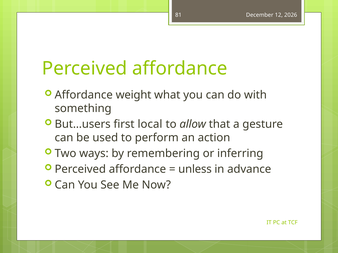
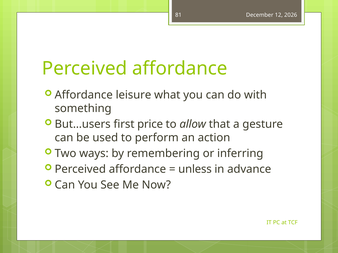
weight: weight -> leisure
local: local -> price
